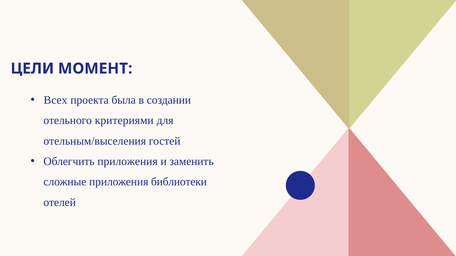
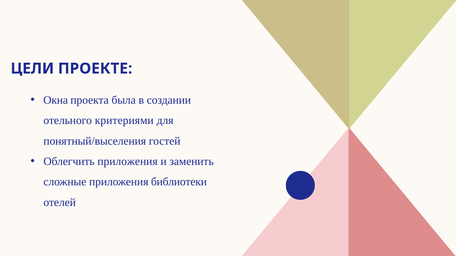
МОМЕНТ: МОМЕНТ -> ПРОЕКТЕ
Всех: Всех -> Окна
отельным/выселения: отельным/выселения -> понятный/выселения
